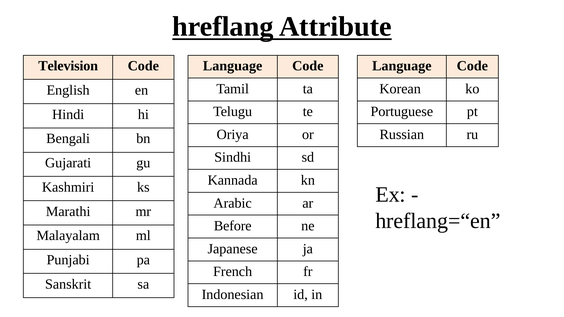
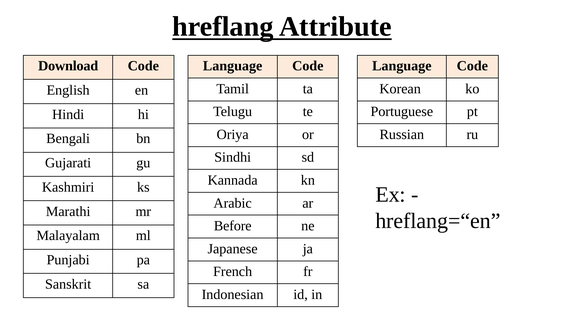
Television: Television -> Download
